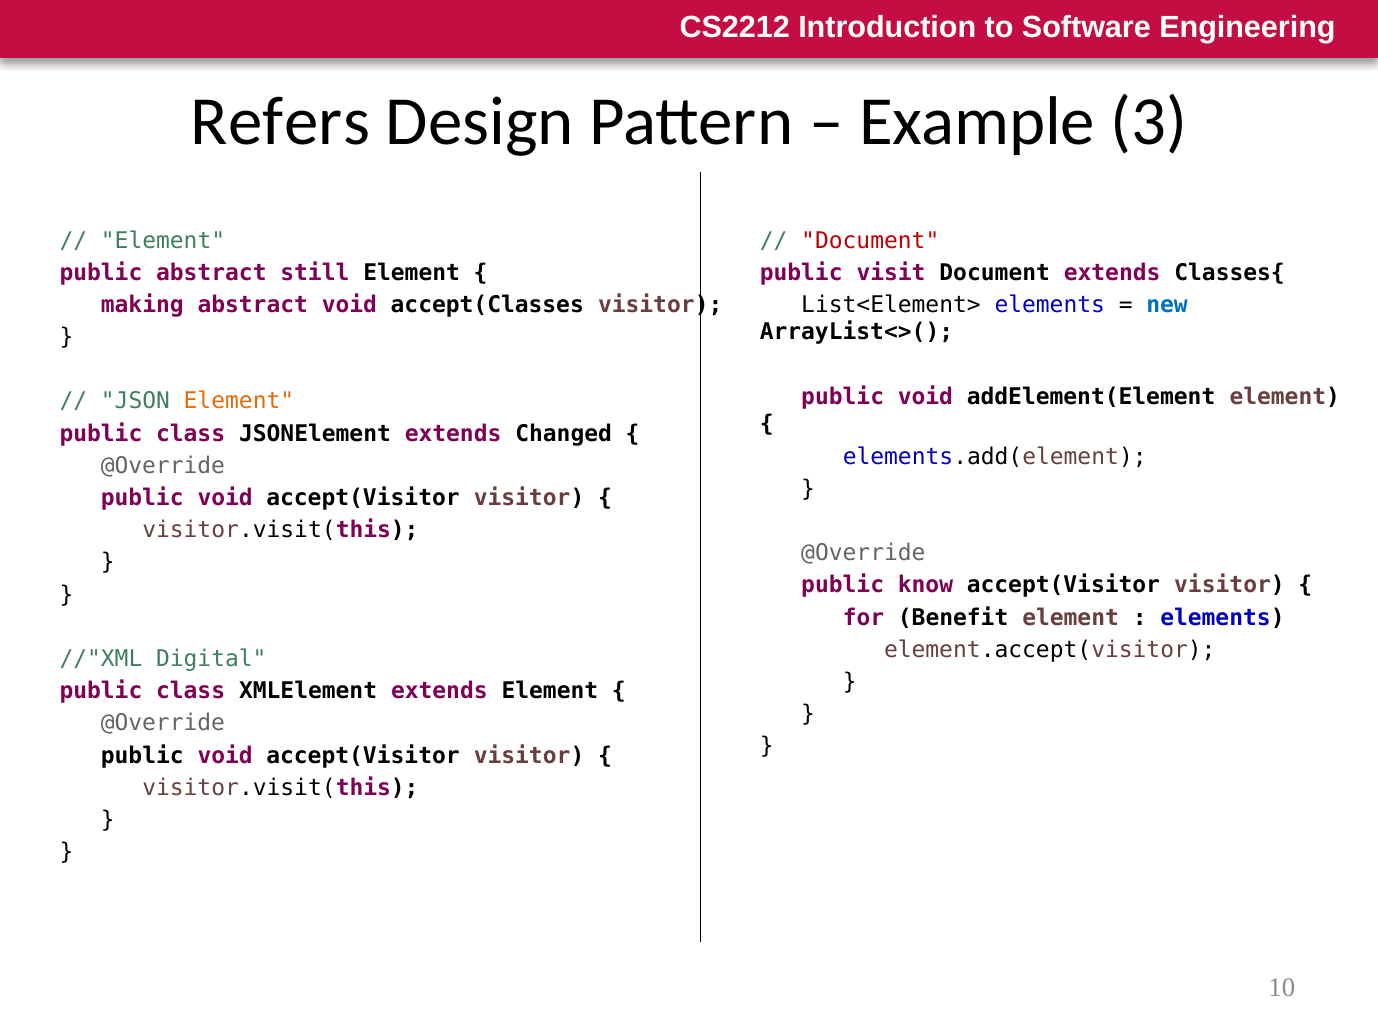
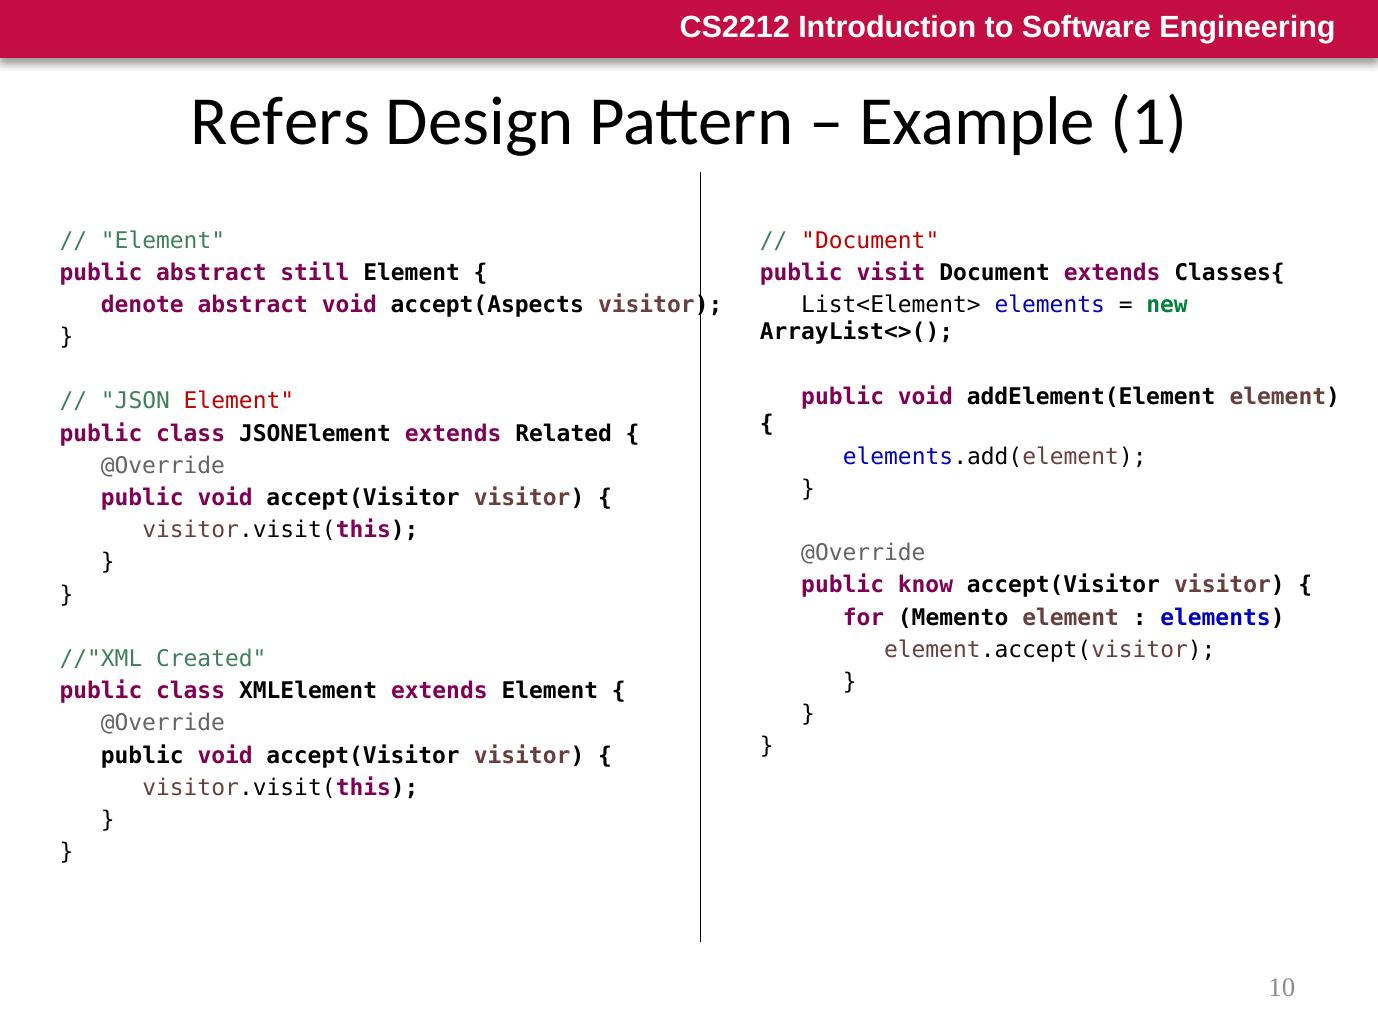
3: 3 -> 1
making: making -> denote
accept(Classes: accept(Classes -> accept(Aspects
new colour: blue -> green
Element at (239, 401) colour: orange -> red
Changed: Changed -> Related
Benefit: Benefit -> Memento
Digital: Digital -> Created
